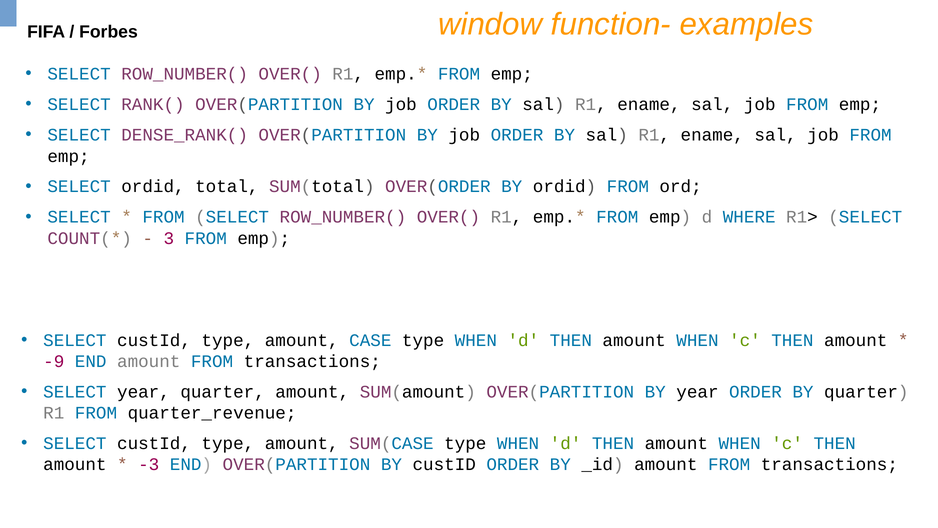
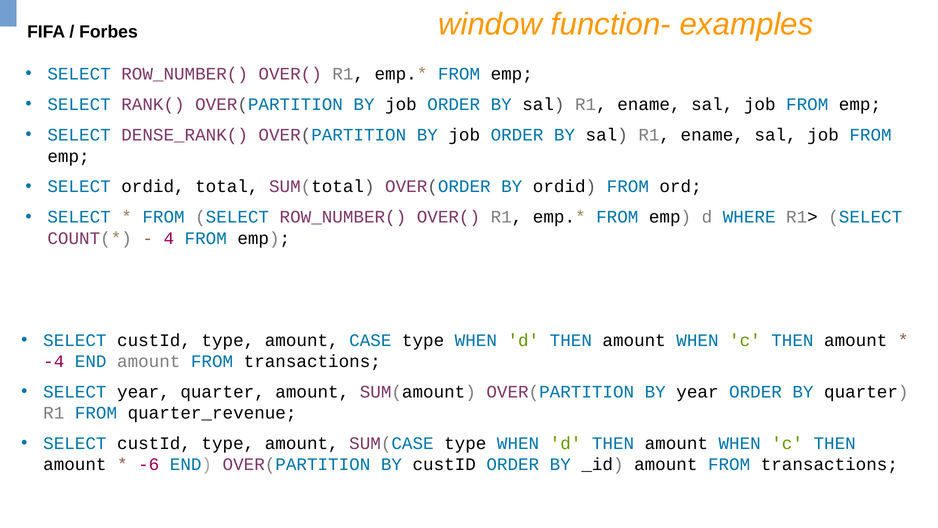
3: 3 -> 4
-9: -9 -> -4
-3: -3 -> -6
